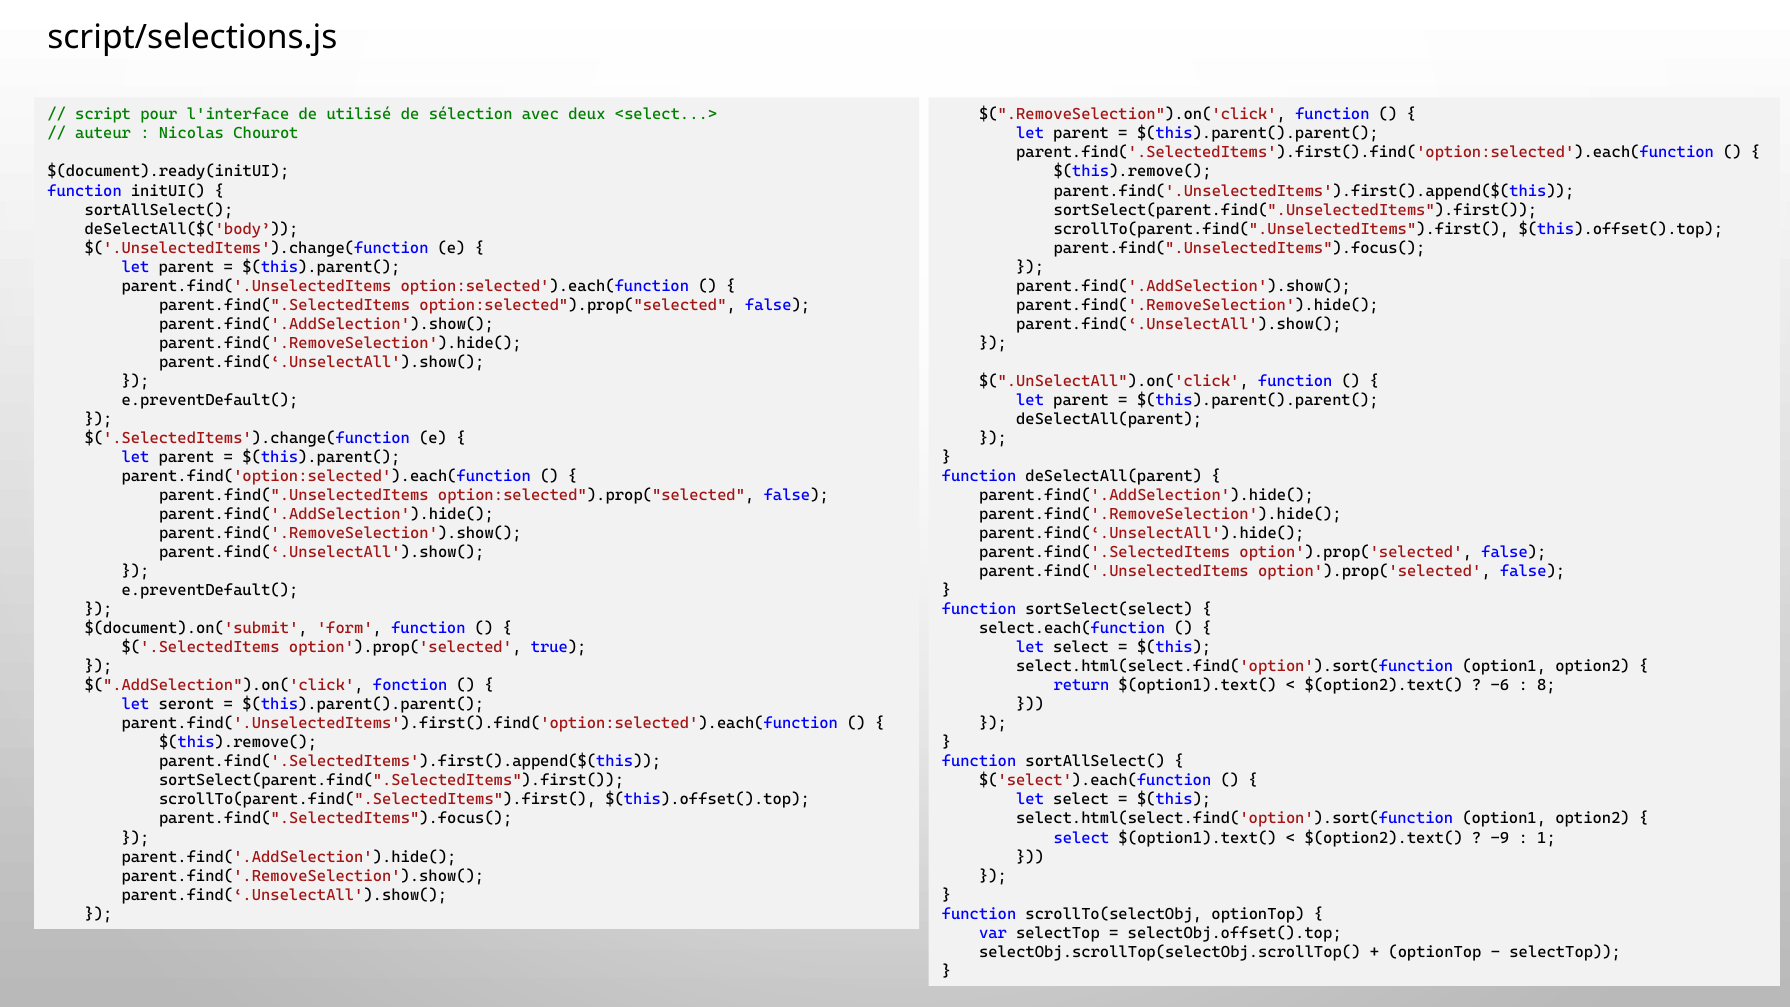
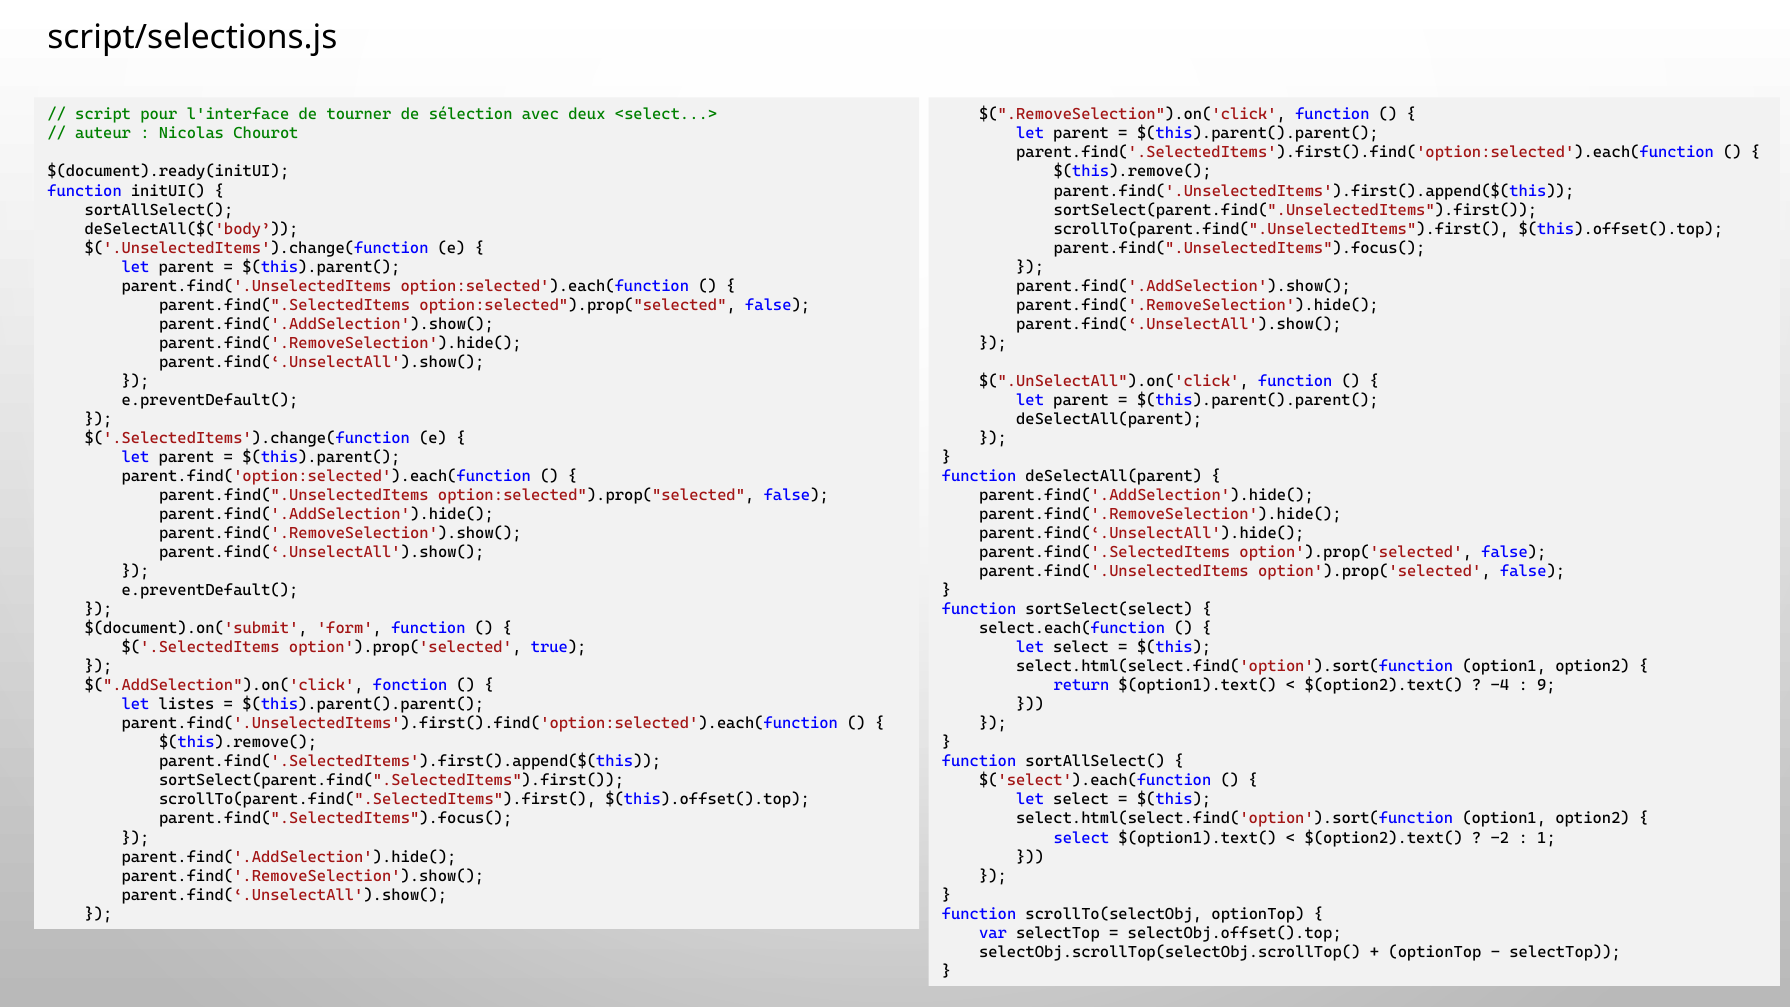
utilisé: utilisé -> tourner
-6: -6 -> -4
8: 8 -> 9
seront: seront -> listes
-9: -9 -> -2
